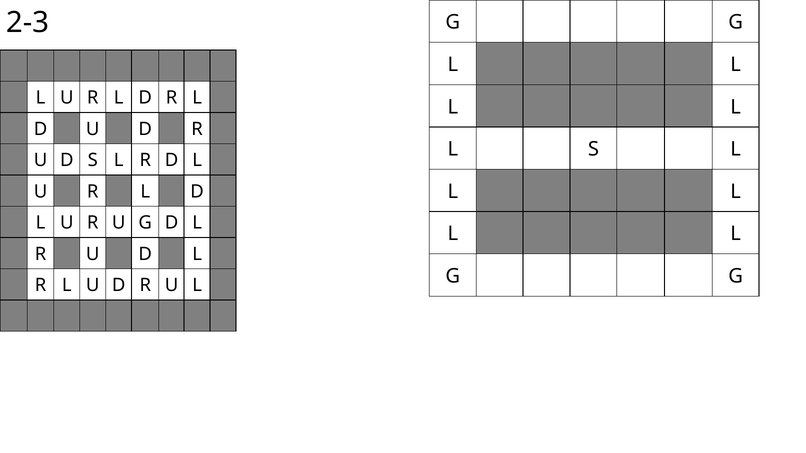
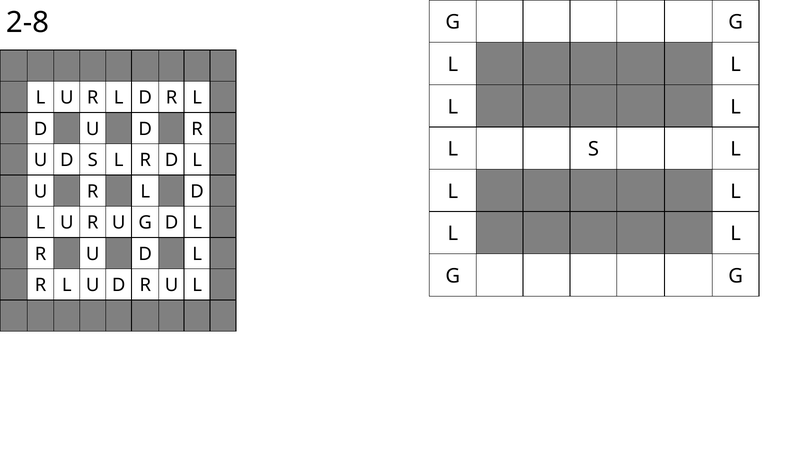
2-3: 2-3 -> 2-8
